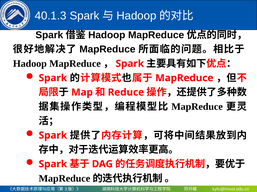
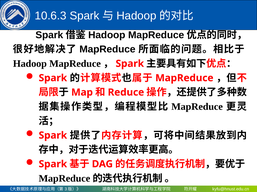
40.1.3: 40.1.3 -> 10.6.3
